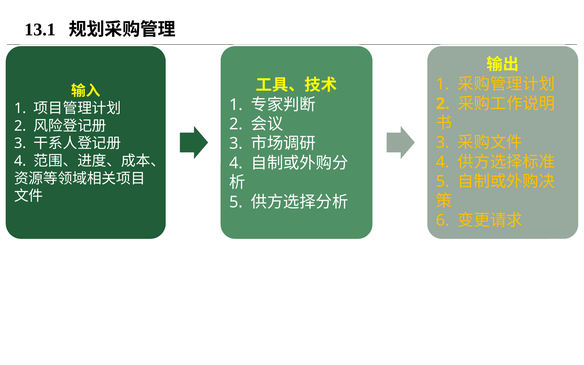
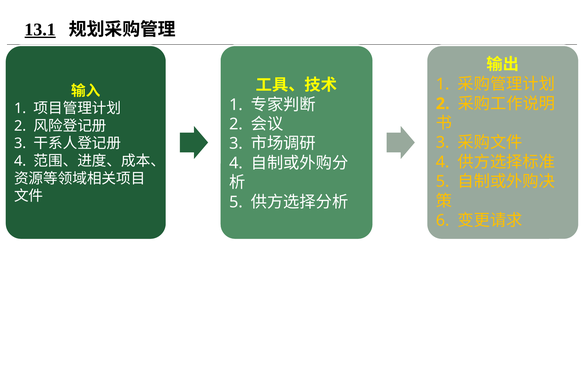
13.1 underline: none -> present
